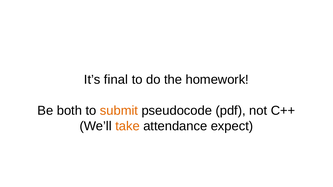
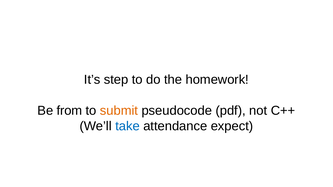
final: final -> step
both: both -> from
take colour: orange -> blue
